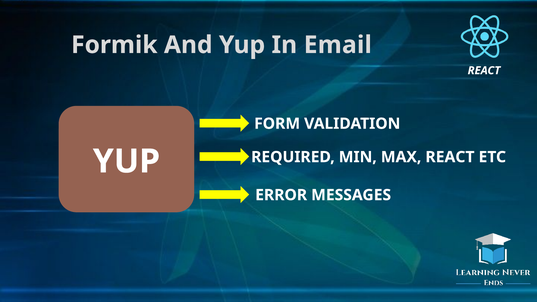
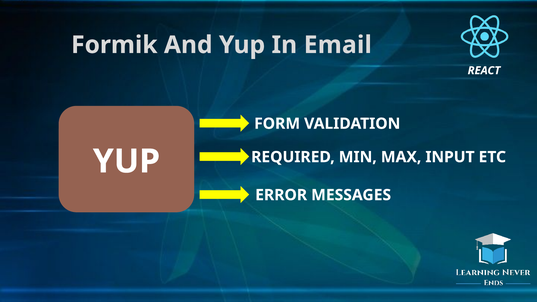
MAX REACT: REACT -> INPUT
